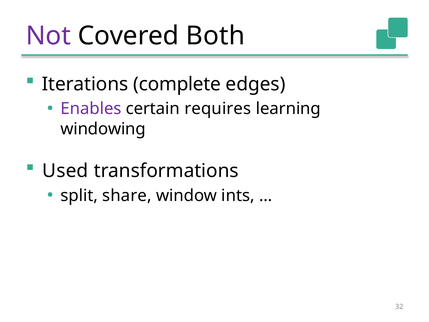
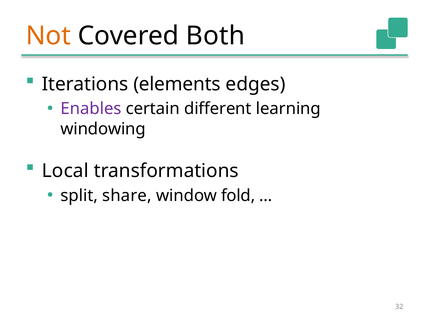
Not colour: purple -> orange
complete: complete -> elements
requires: requires -> different
Used: Used -> Local
ints: ints -> fold
